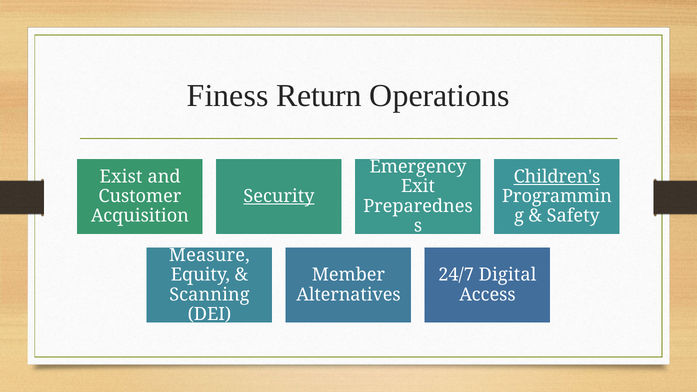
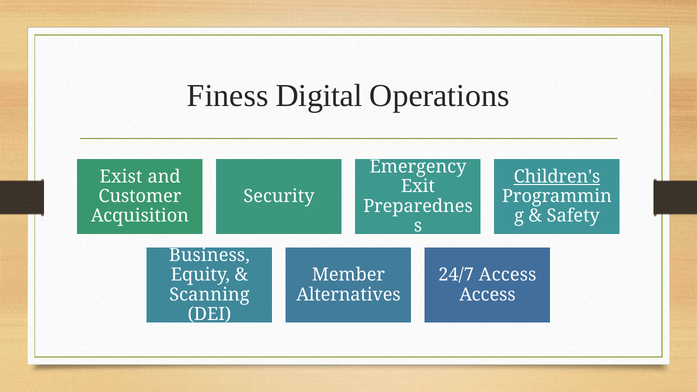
Return: Return -> Digital
Security underline: present -> none
Measure: Measure -> Business
24/7 Digital: Digital -> Access
